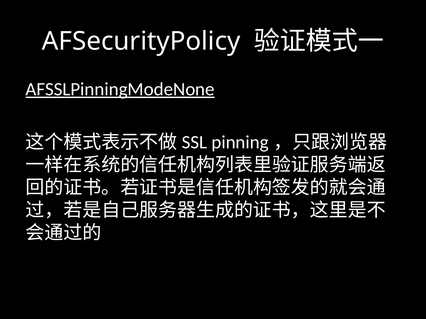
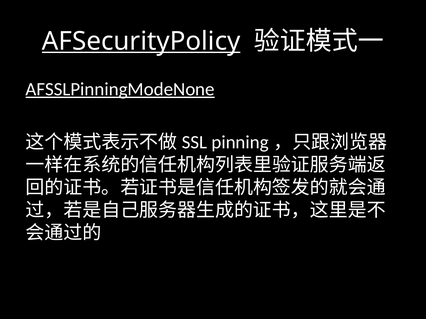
AFSecurityPolicy underline: none -> present
